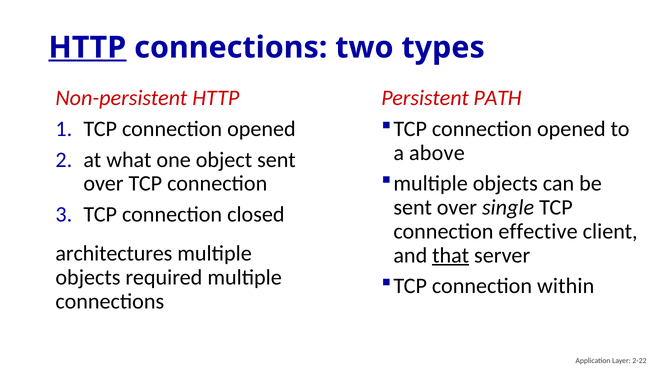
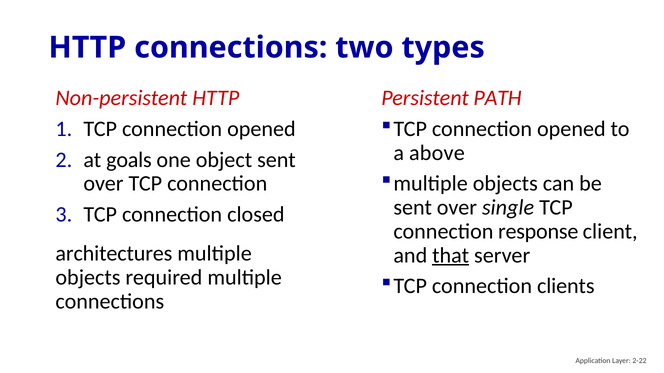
HTTP at (87, 48) underline: present -> none
what: what -> goals
effective: effective -> response
within: within -> clients
